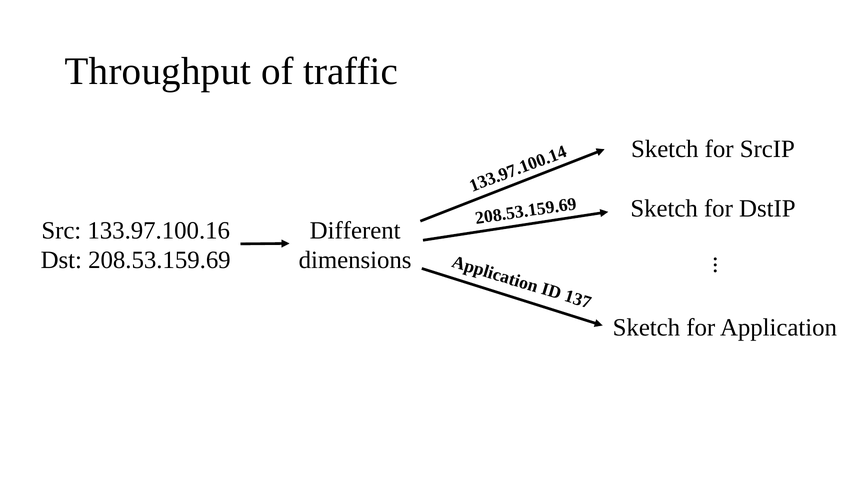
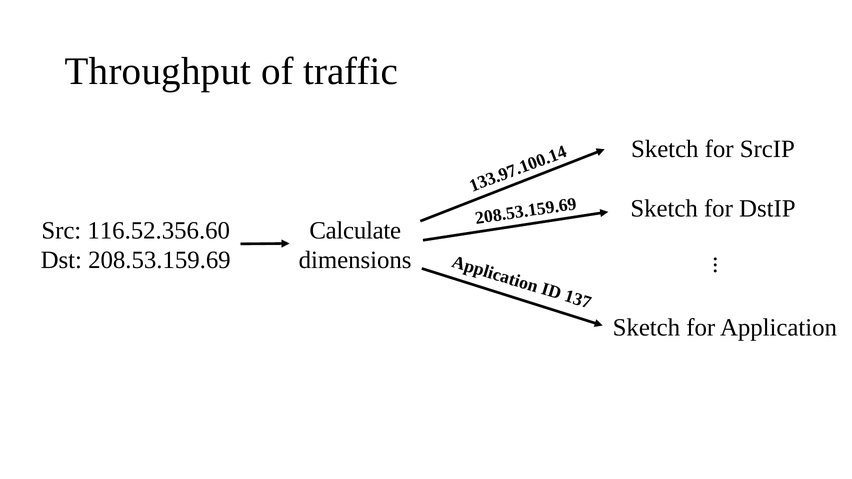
133.97.100.16: 133.97.100.16 -> 116.52.356.60
Different: Different -> Calculate
